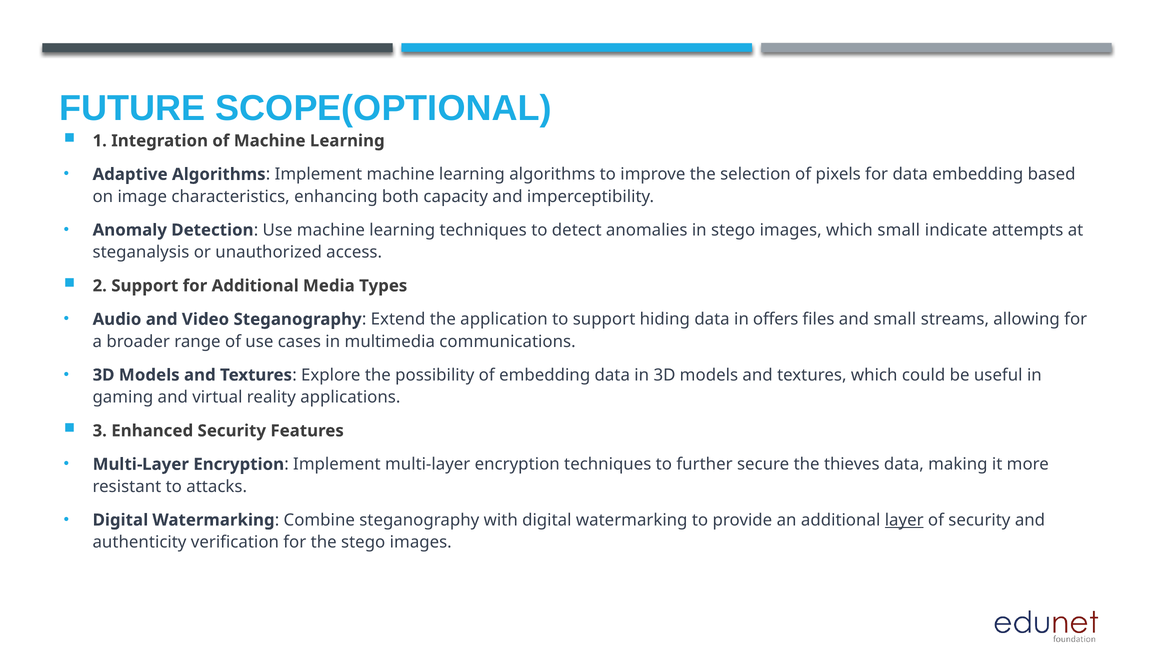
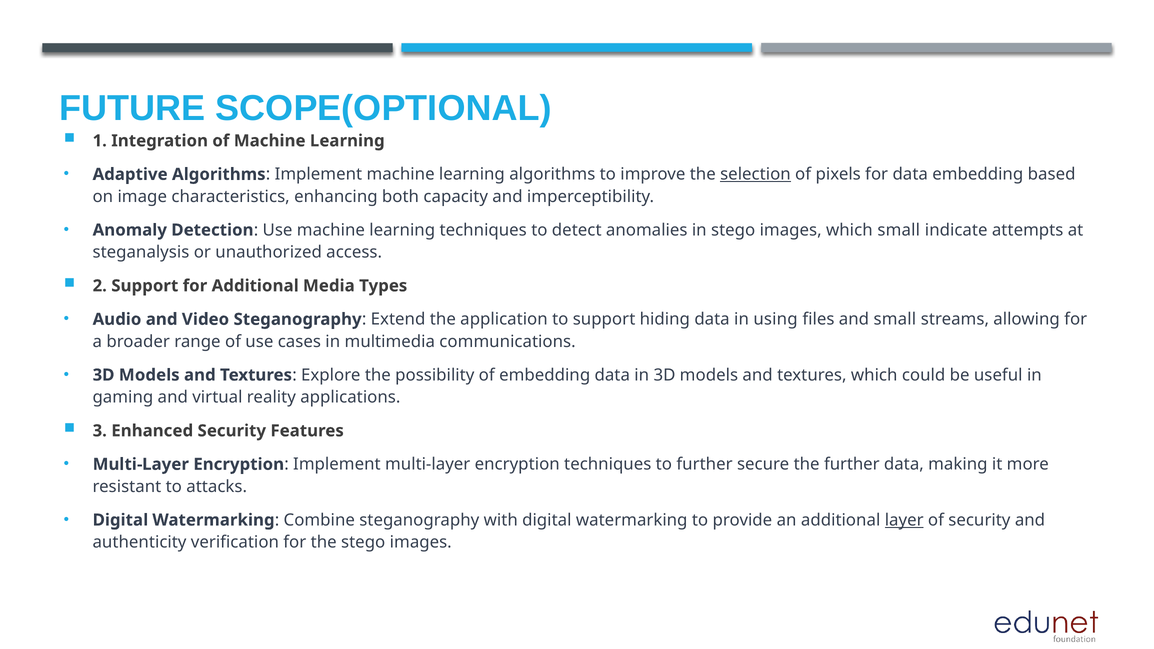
selection underline: none -> present
offers: offers -> using
the thieves: thieves -> further
